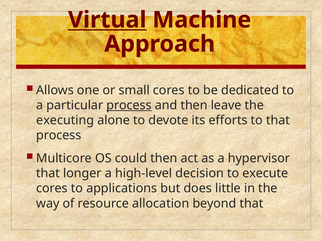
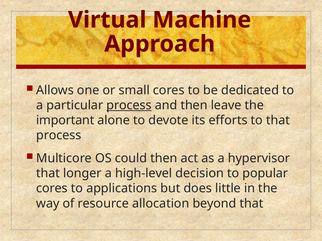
Virtual underline: present -> none
executing: executing -> important
execute: execute -> popular
